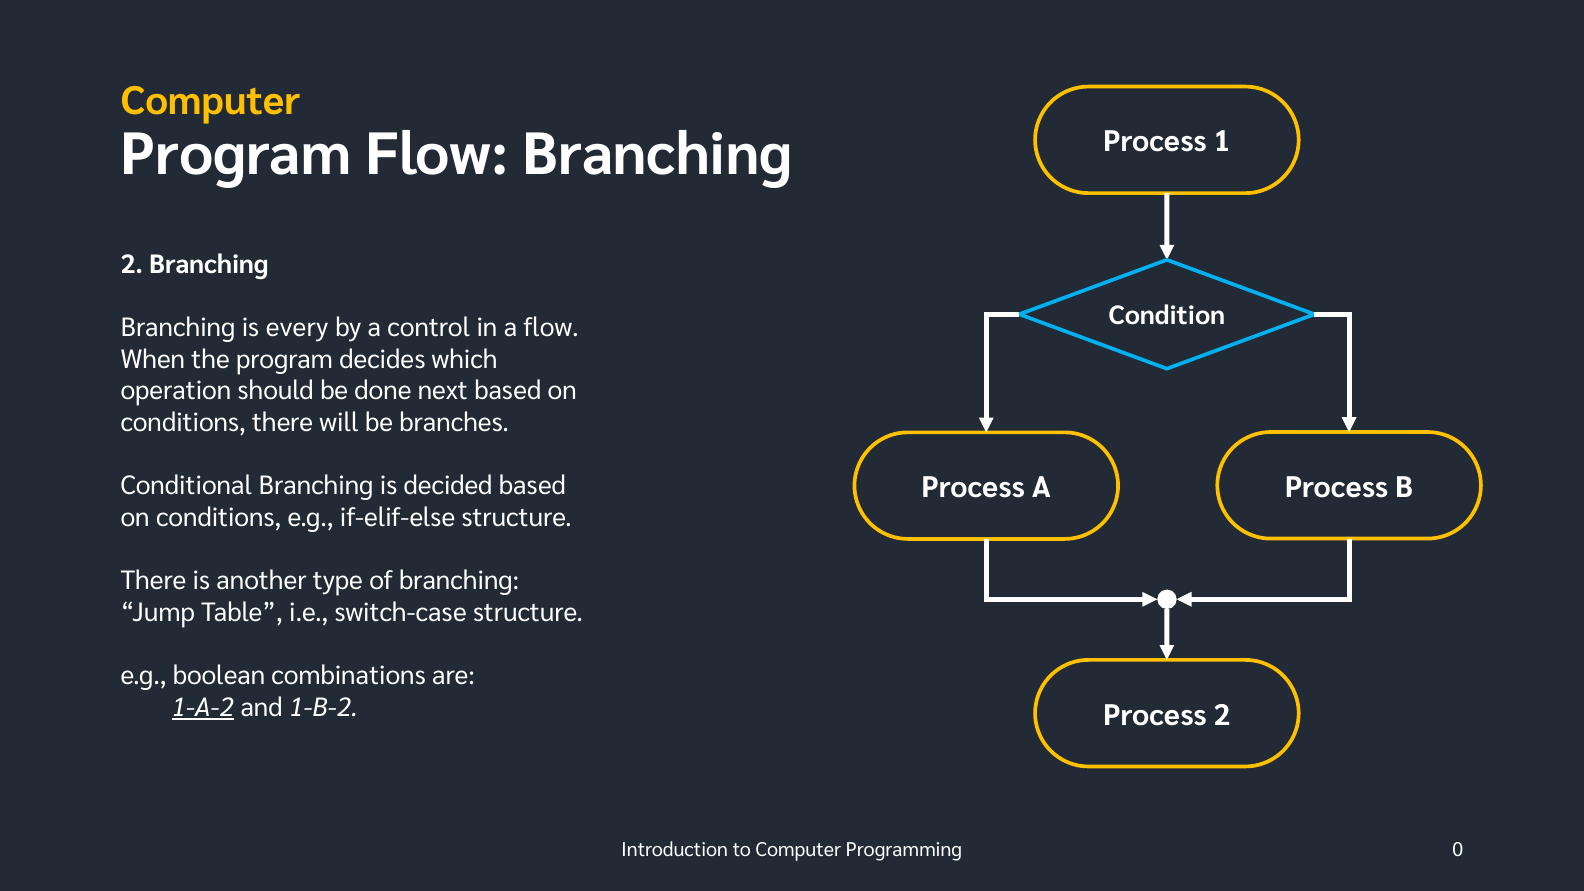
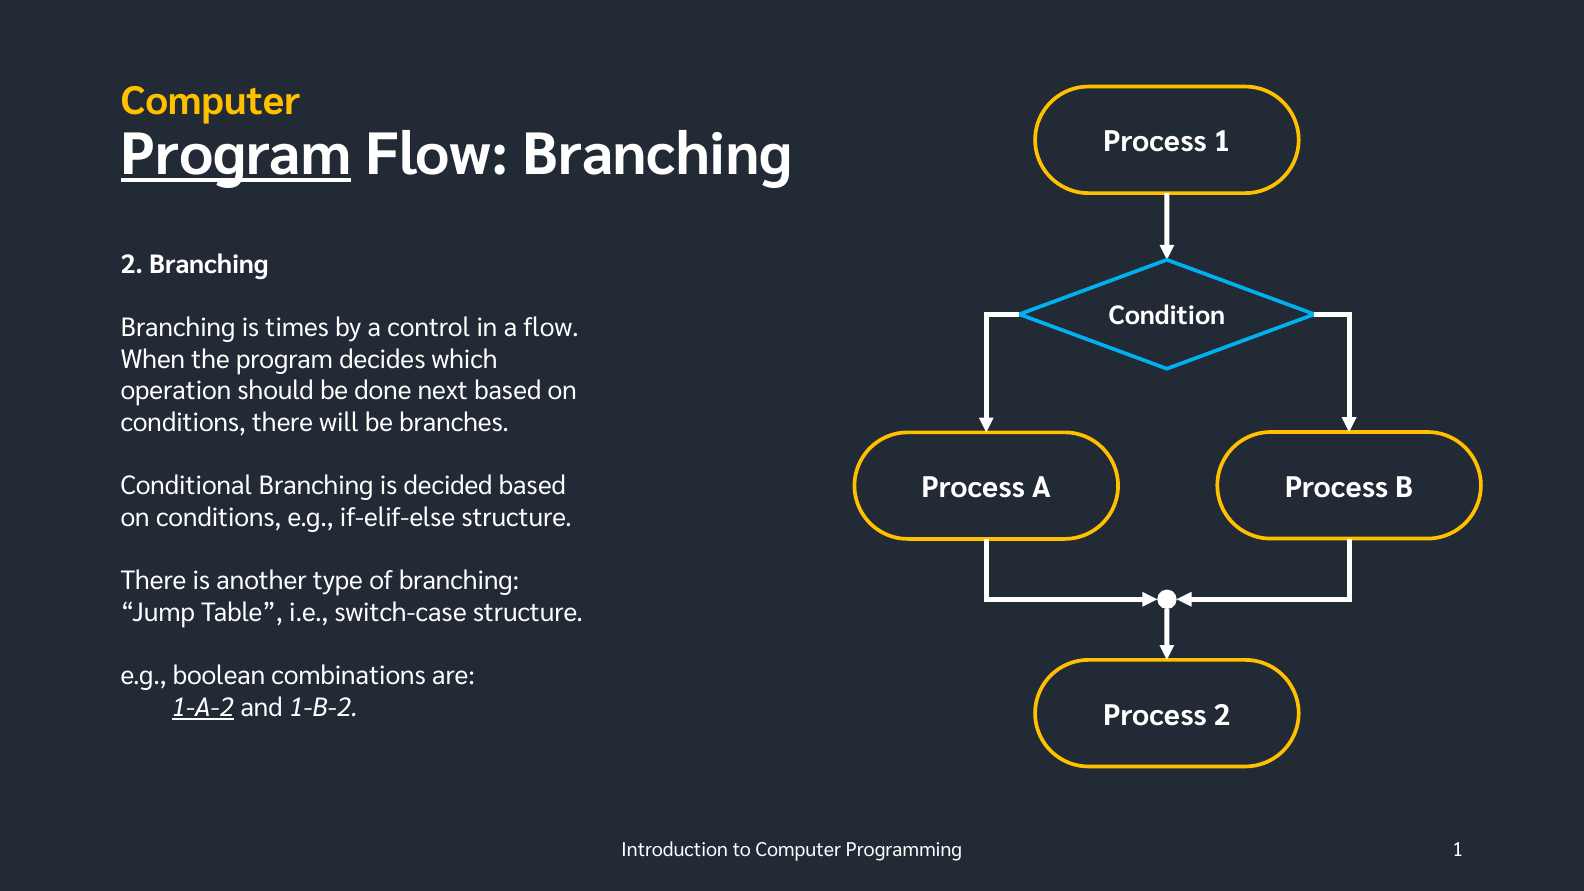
Program at (236, 154) underline: none -> present
every: every -> times
Programming 0: 0 -> 1
